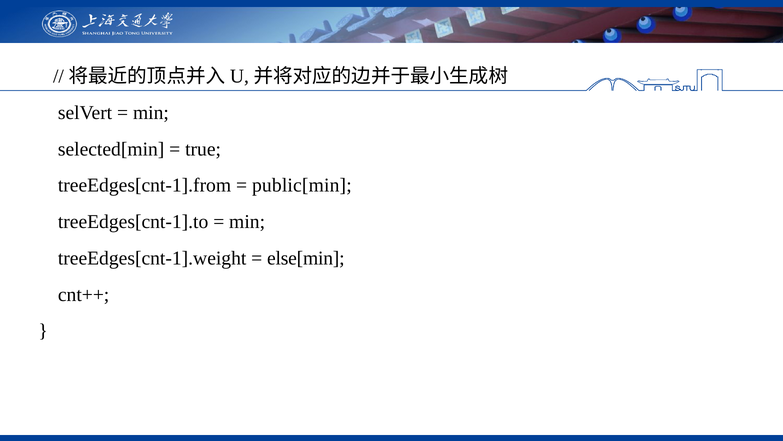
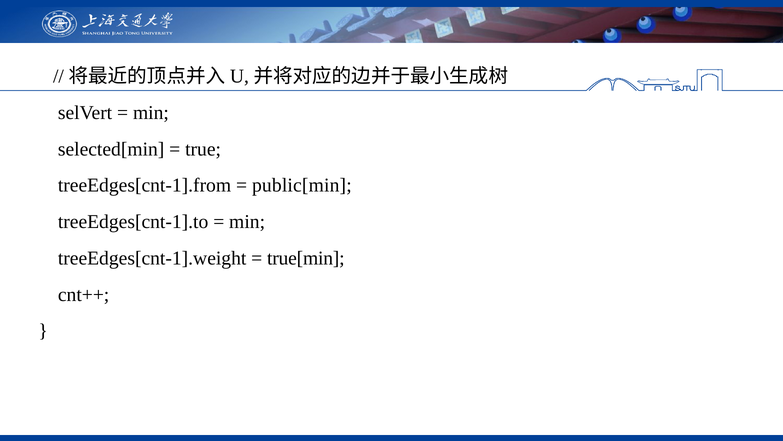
else[min: else[min -> true[min
